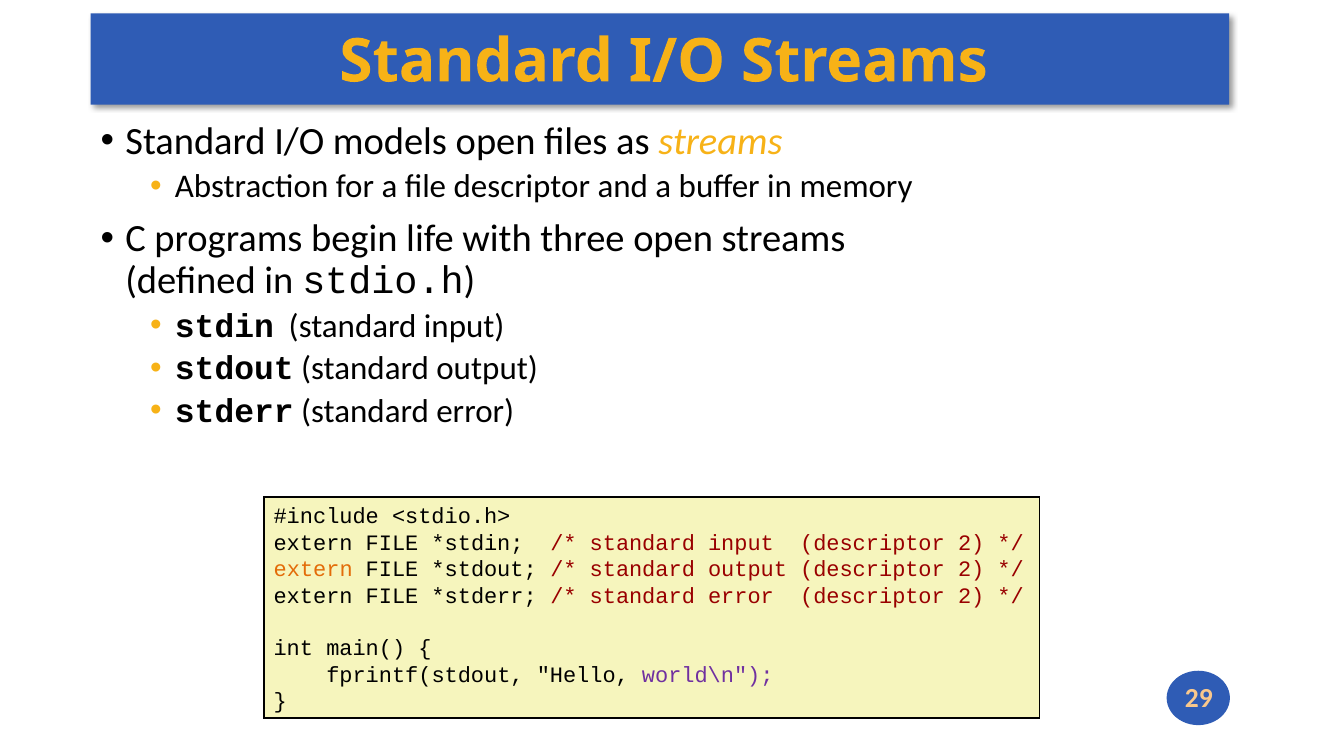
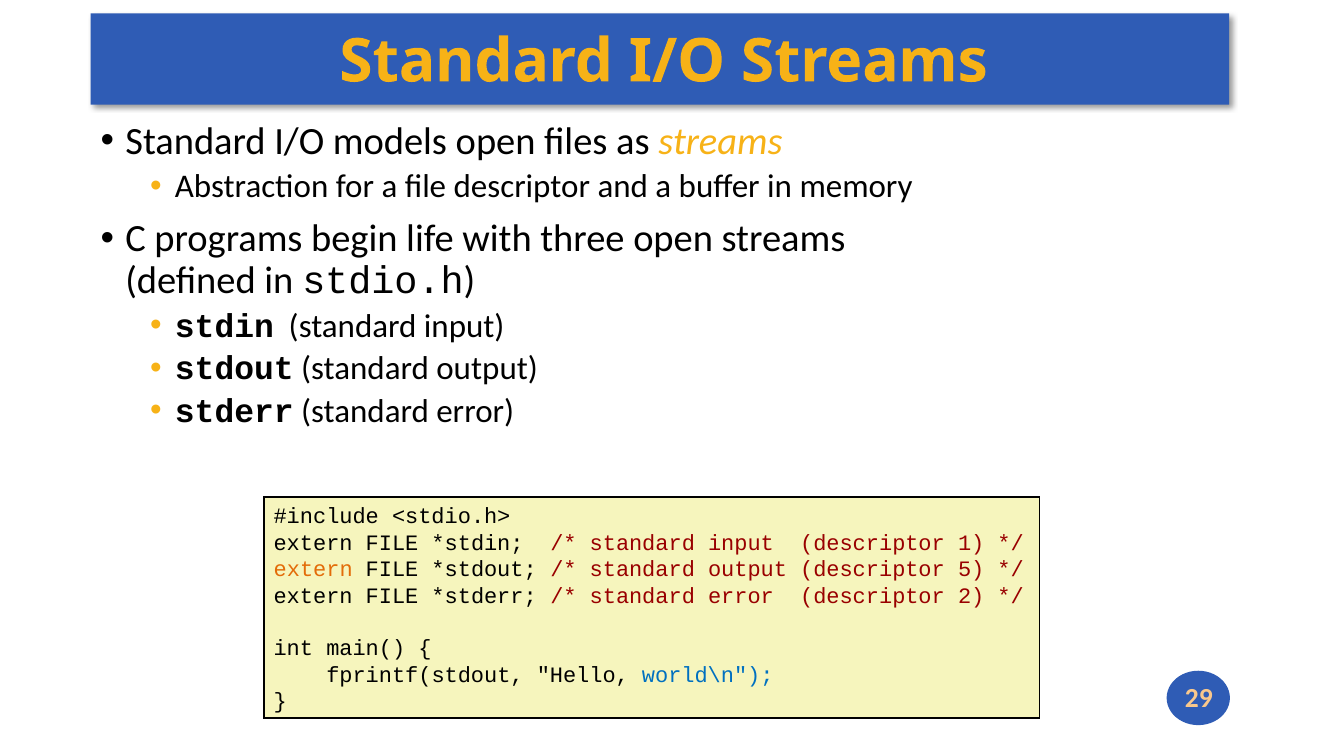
input descriptor 2: 2 -> 1
output descriptor 2: 2 -> 5
world\n colour: purple -> blue
